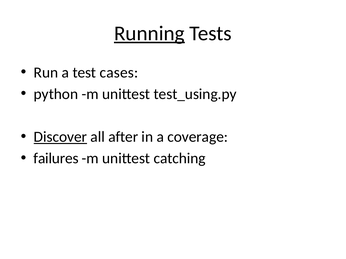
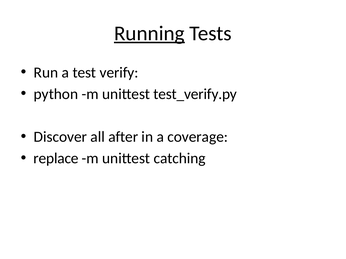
cases: cases -> verify
test_using.py: test_using.py -> test_verify.py
Discover underline: present -> none
failures: failures -> replace
